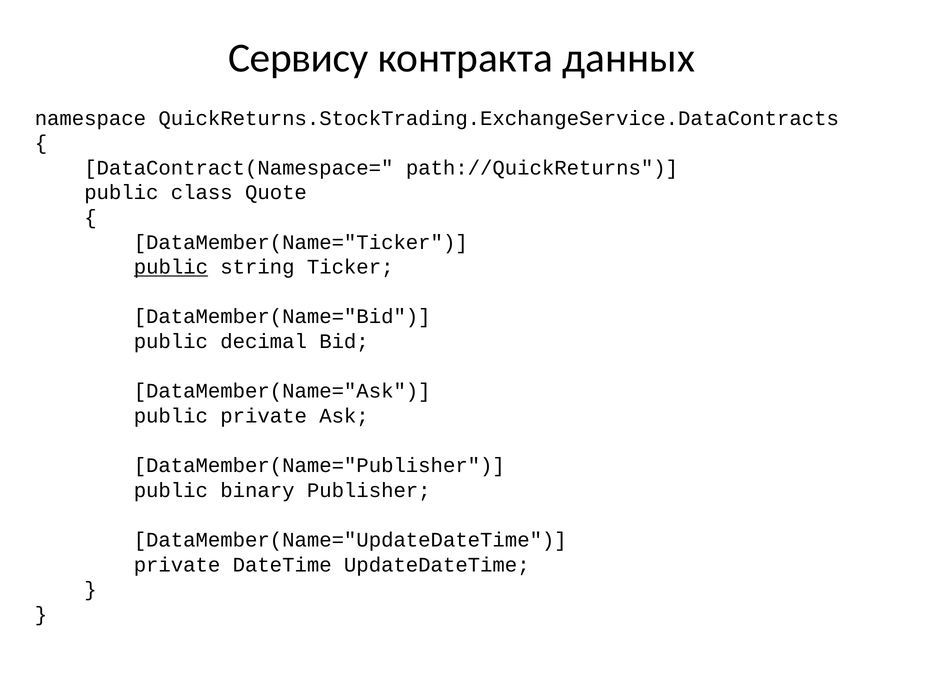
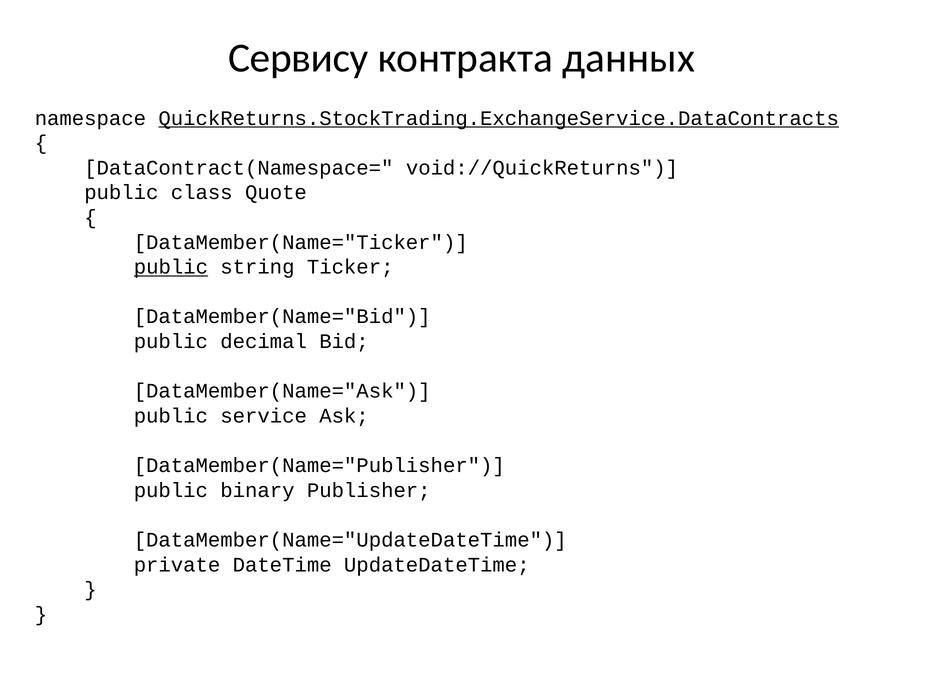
QuickReturns.StockTrading.ExchangeService.DataContracts underline: none -> present
path://QuickReturns: path://QuickReturns -> void://QuickReturns
public private: private -> service
